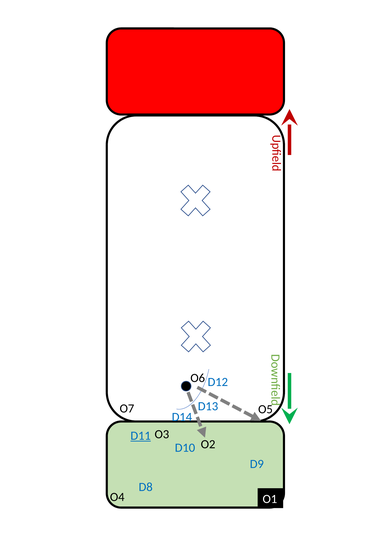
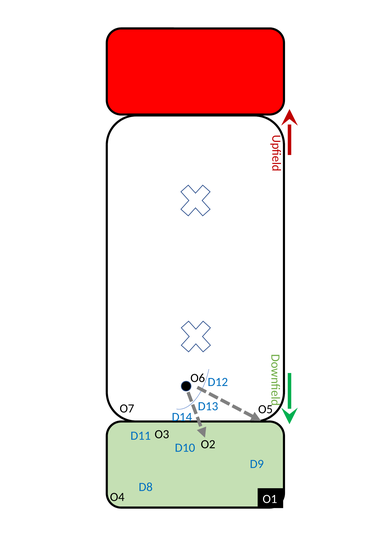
D11 underline: present -> none
